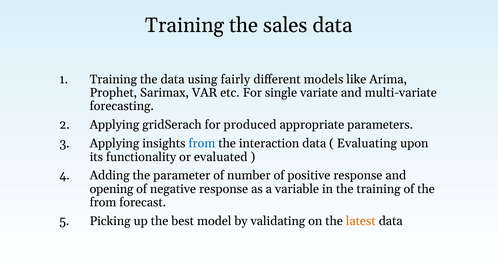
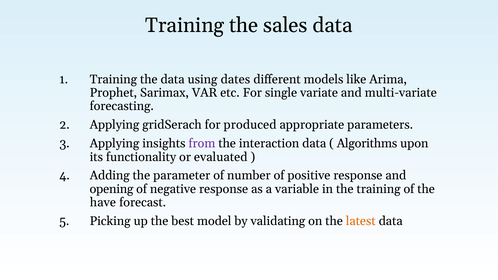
fairly: fairly -> dates
from at (202, 144) colour: blue -> purple
Evaluating: Evaluating -> Algorithms
from at (103, 202): from -> have
